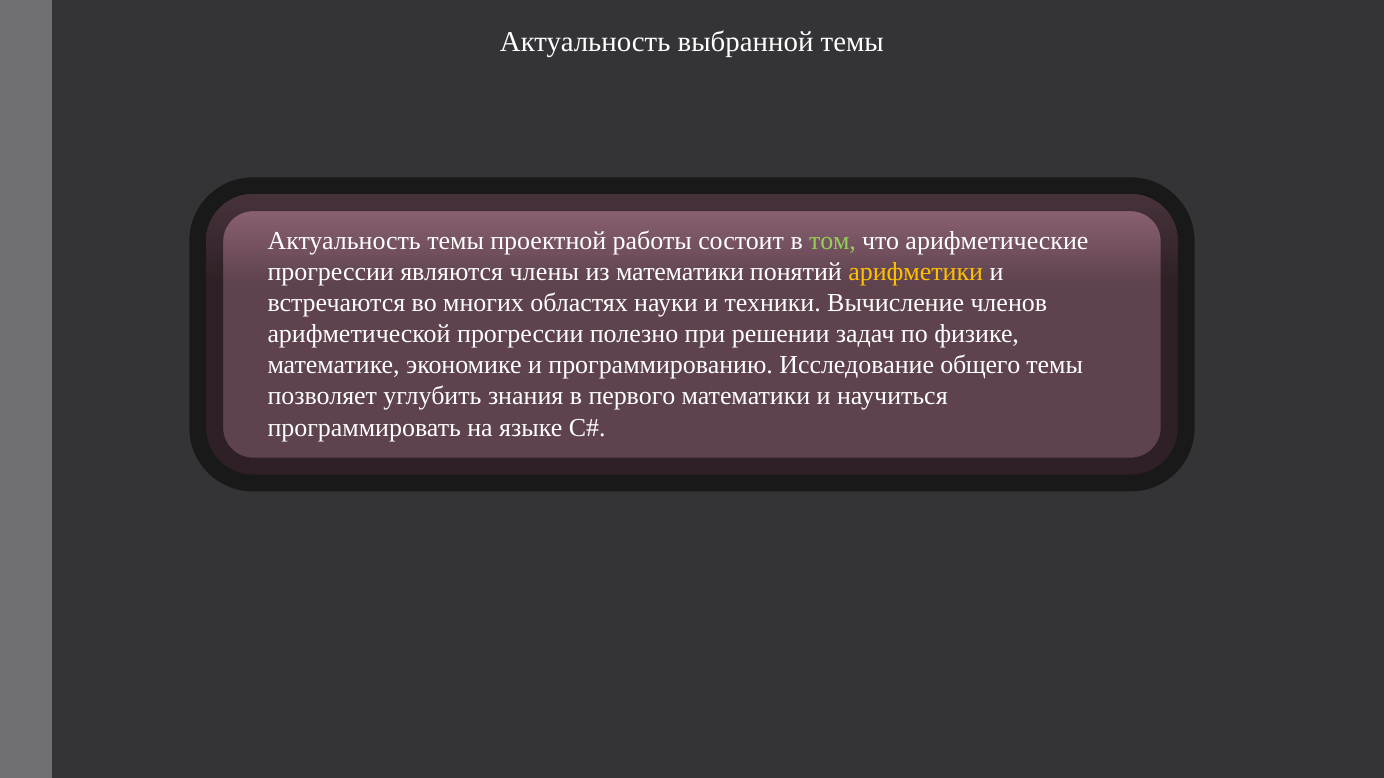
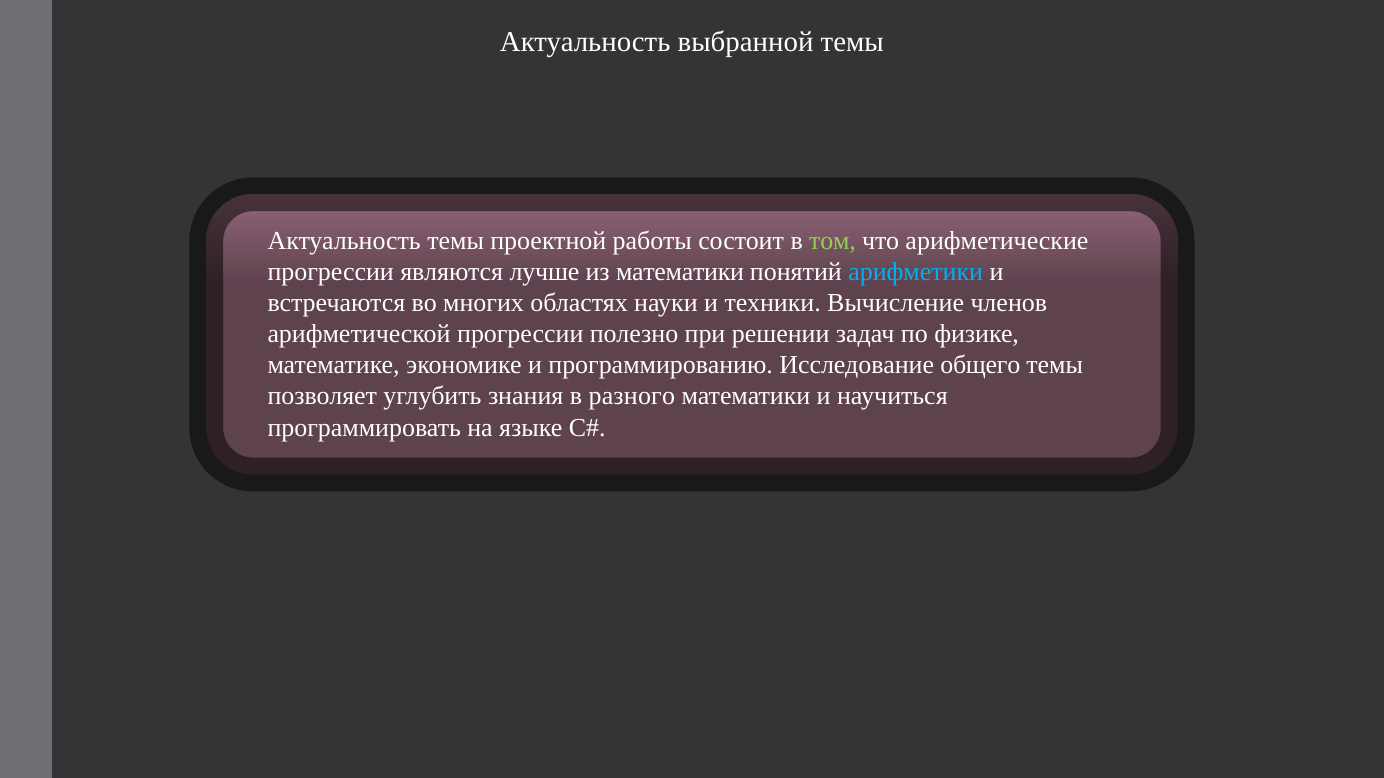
члены: члены -> лучше
арифметики colour: yellow -> light blue
первого: первого -> разного
